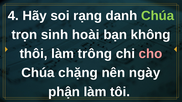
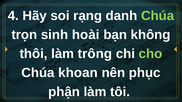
cho colour: pink -> light green
chặng: chặng -> khoan
ngày: ngày -> phục
